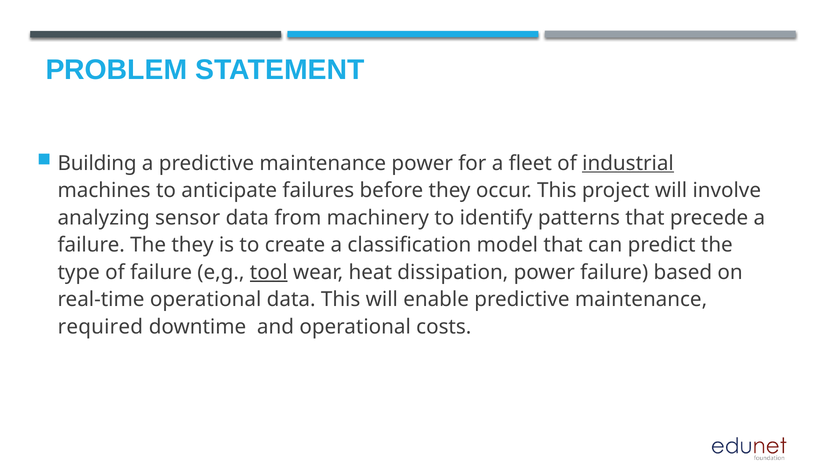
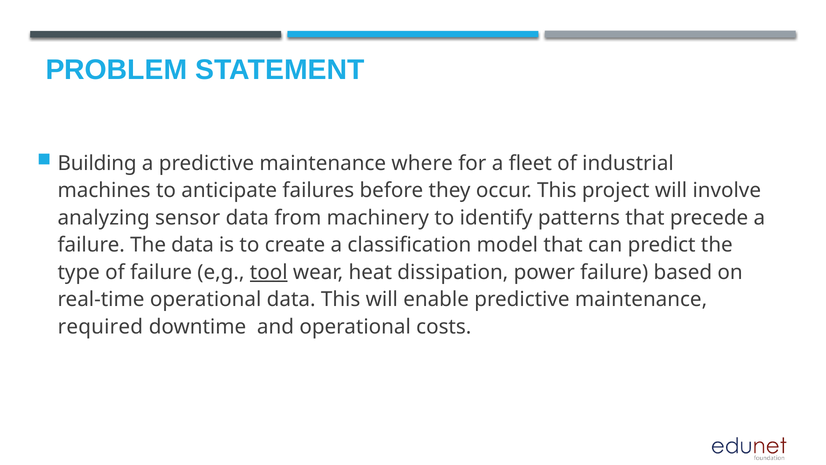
maintenance power: power -> where
industrial underline: present -> none
The they: they -> data
